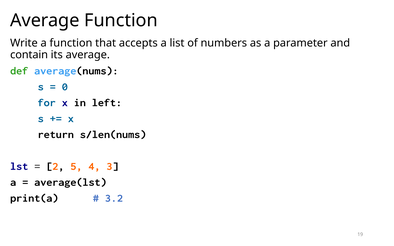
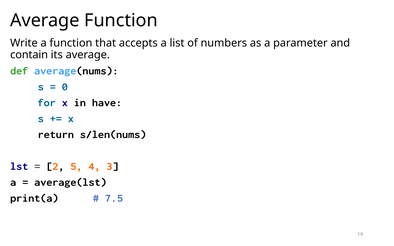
left: left -> have
3.2: 3.2 -> 7.5
